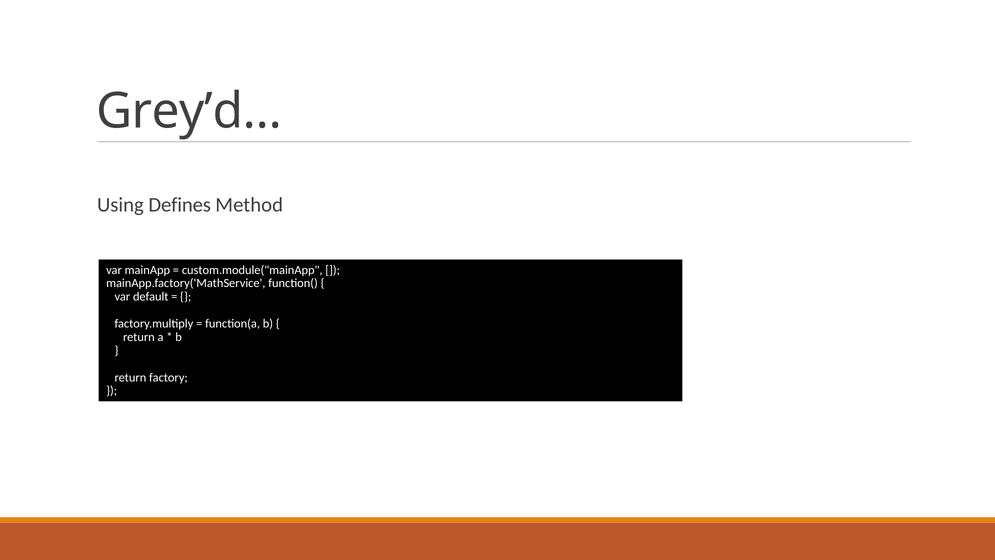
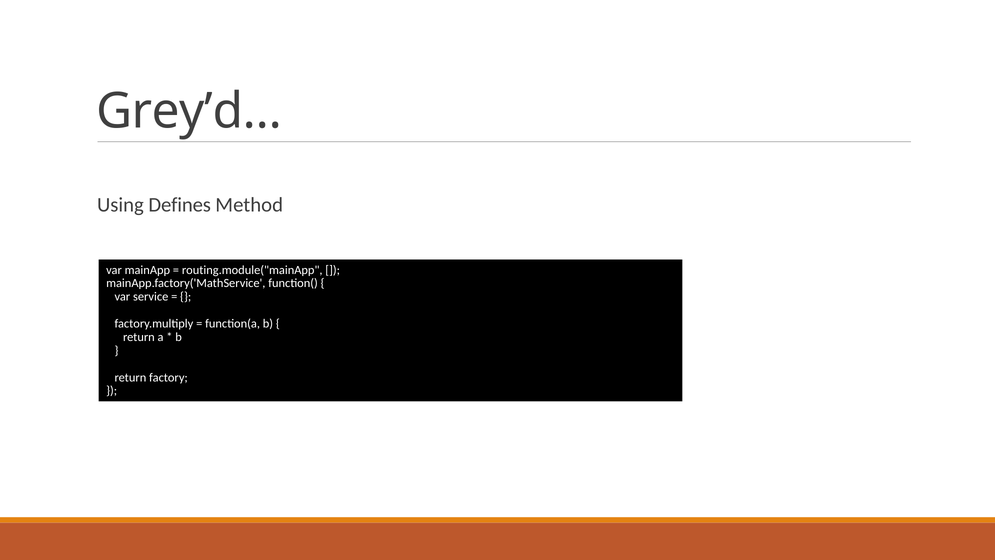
custom.module("mainApp: custom.module("mainApp -> routing.module("mainApp
default: default -> service
